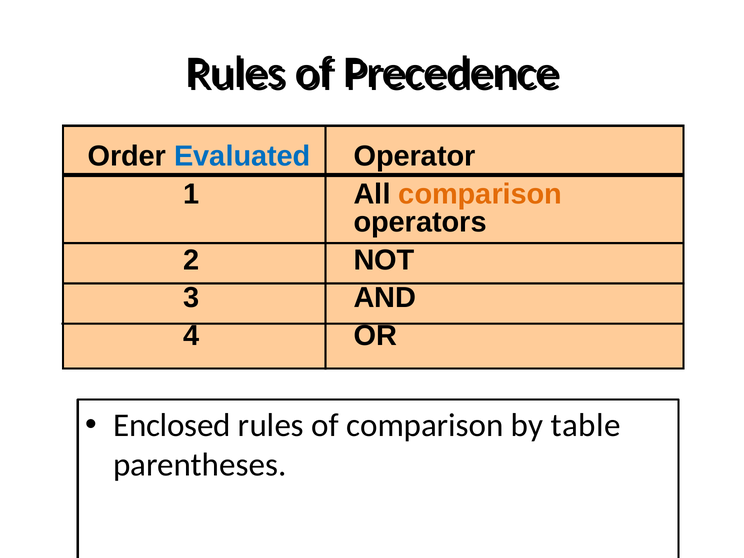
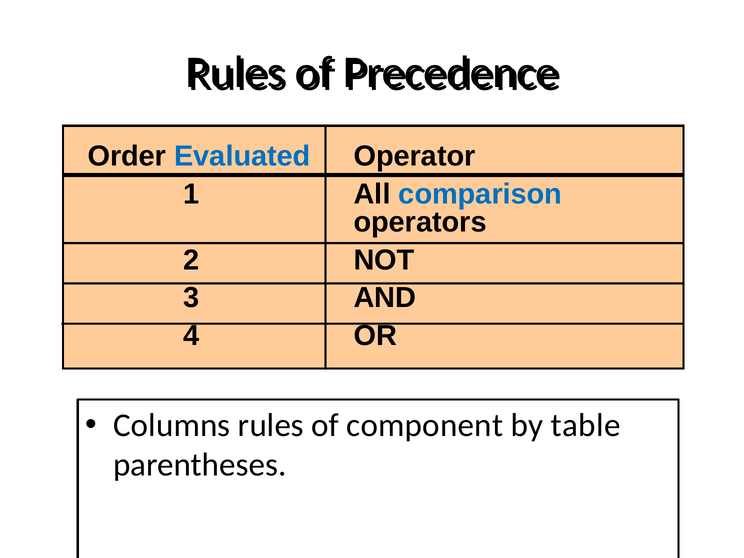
comparison at (480, 194) colour: orange -> blue
Enclosed: Enclosed -> Columns
of comparison: comparison -> component
